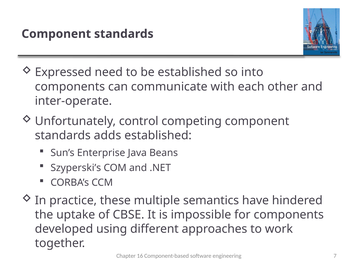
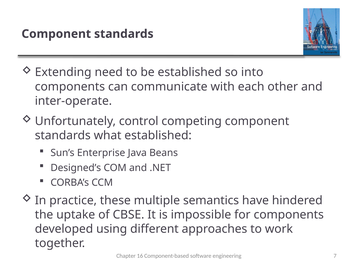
Expressed: Expressed -> Extending
adds: adds -> what
Szyperski’s: Szyperski’s -> Designed’s
